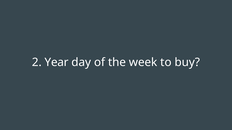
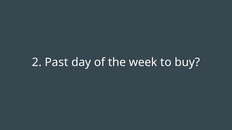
Year: Year -> Past
